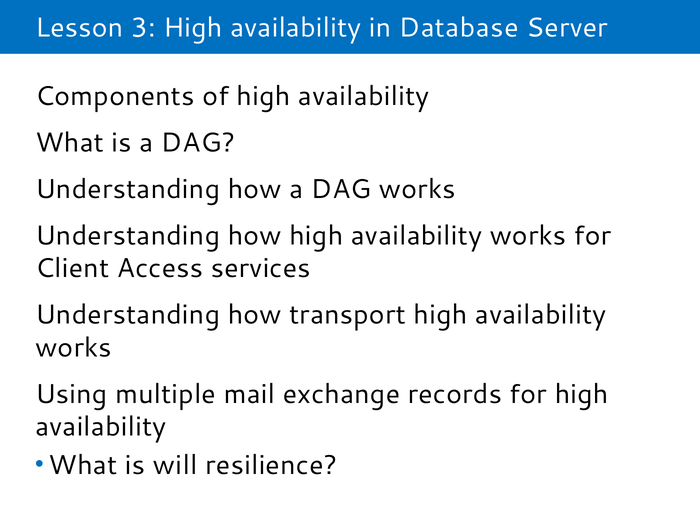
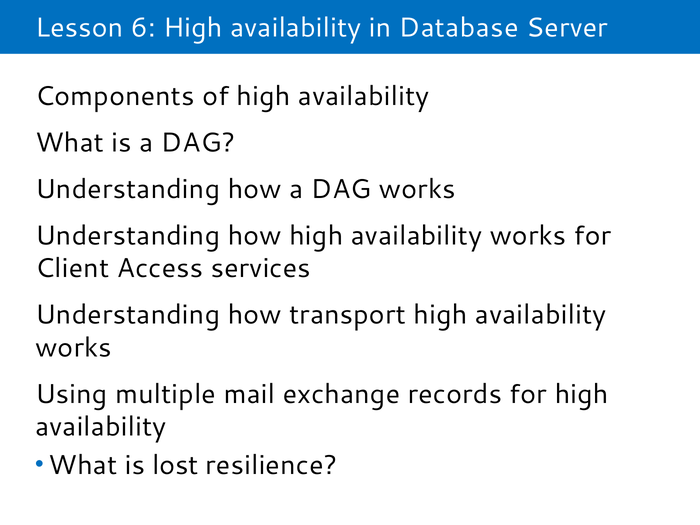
3: 3 -> 6
will: will -> lost
